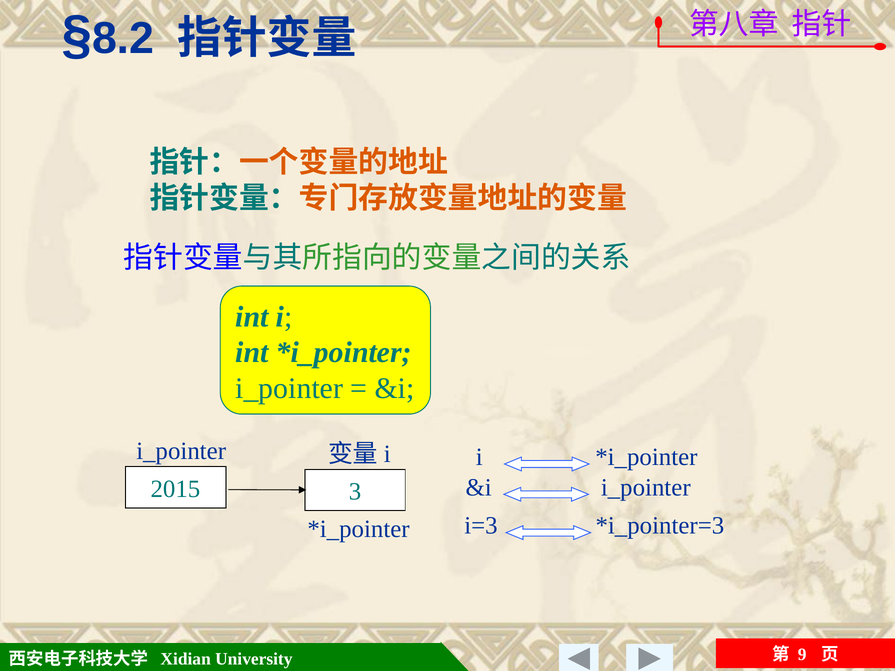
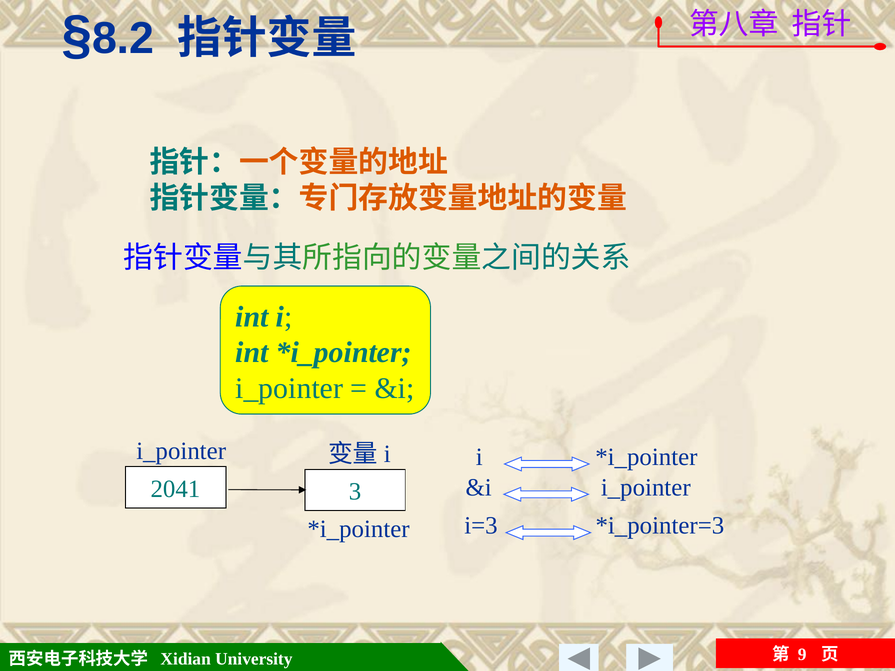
2015: 2015 -> 2041
